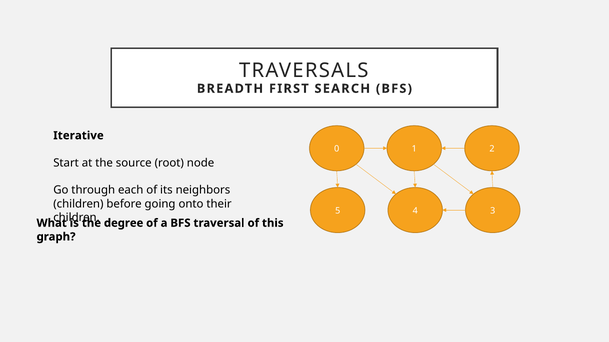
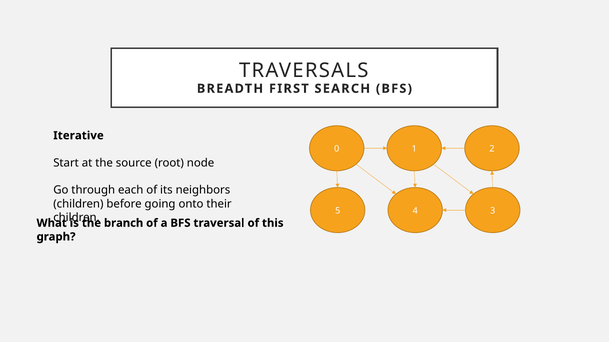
degree: degree -> branch
